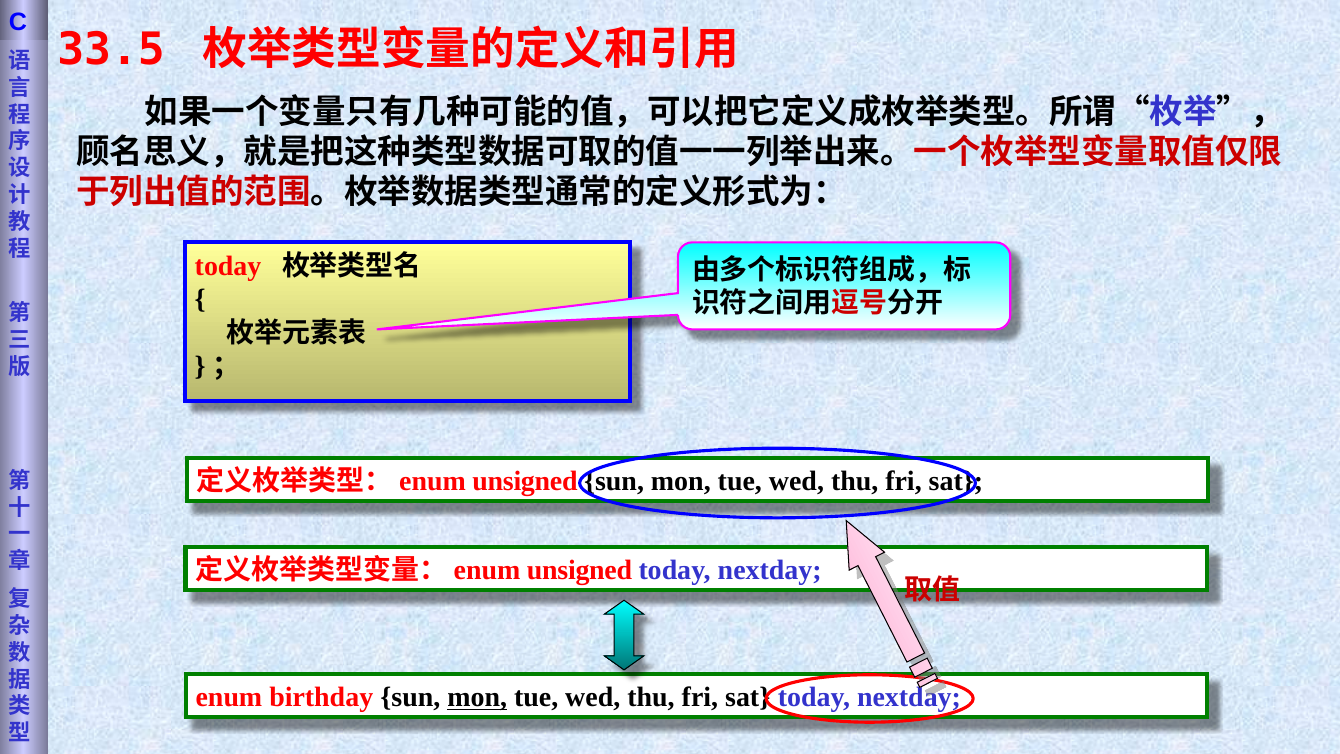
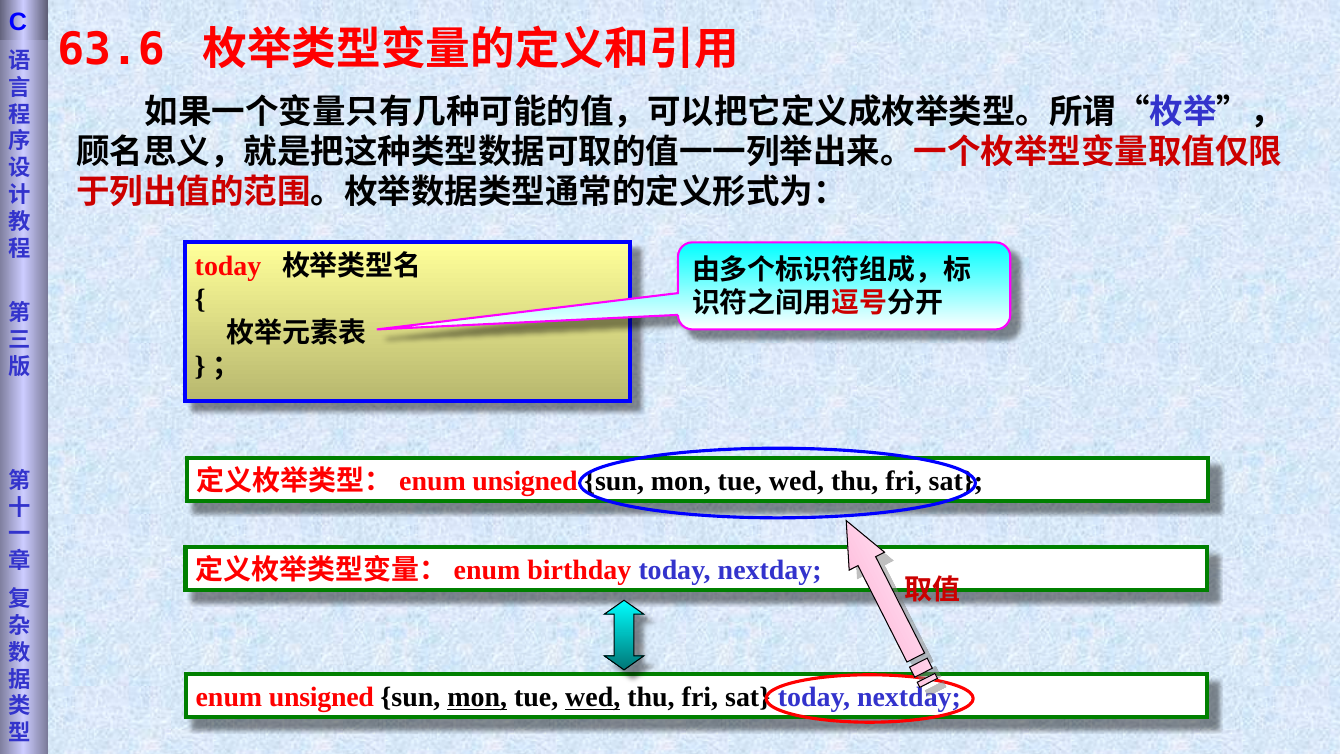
33.5: 33.5 -> 63.6
unsigned at (580, 570): unsigned -> birthday
enum birthday: birthday -> unsigned
wed at (593, 697) underline: none -> present
